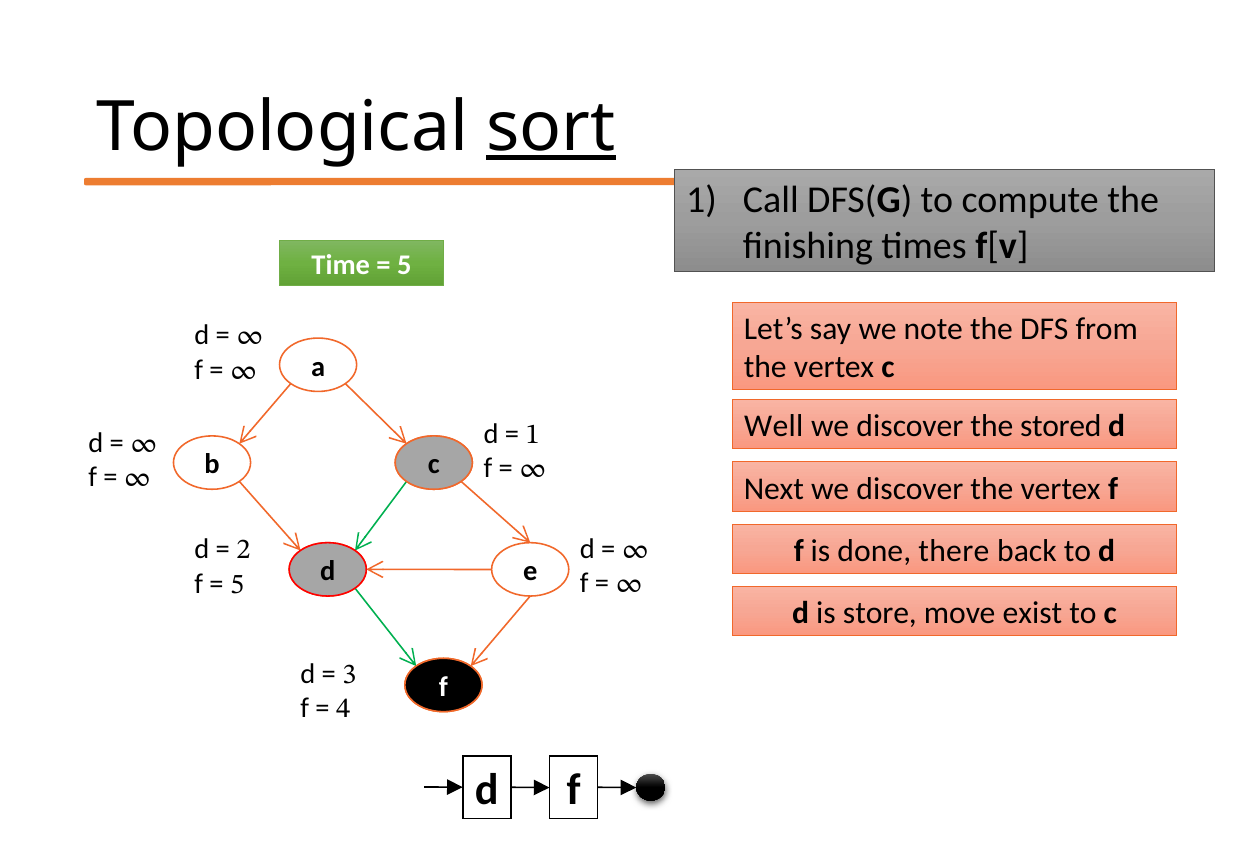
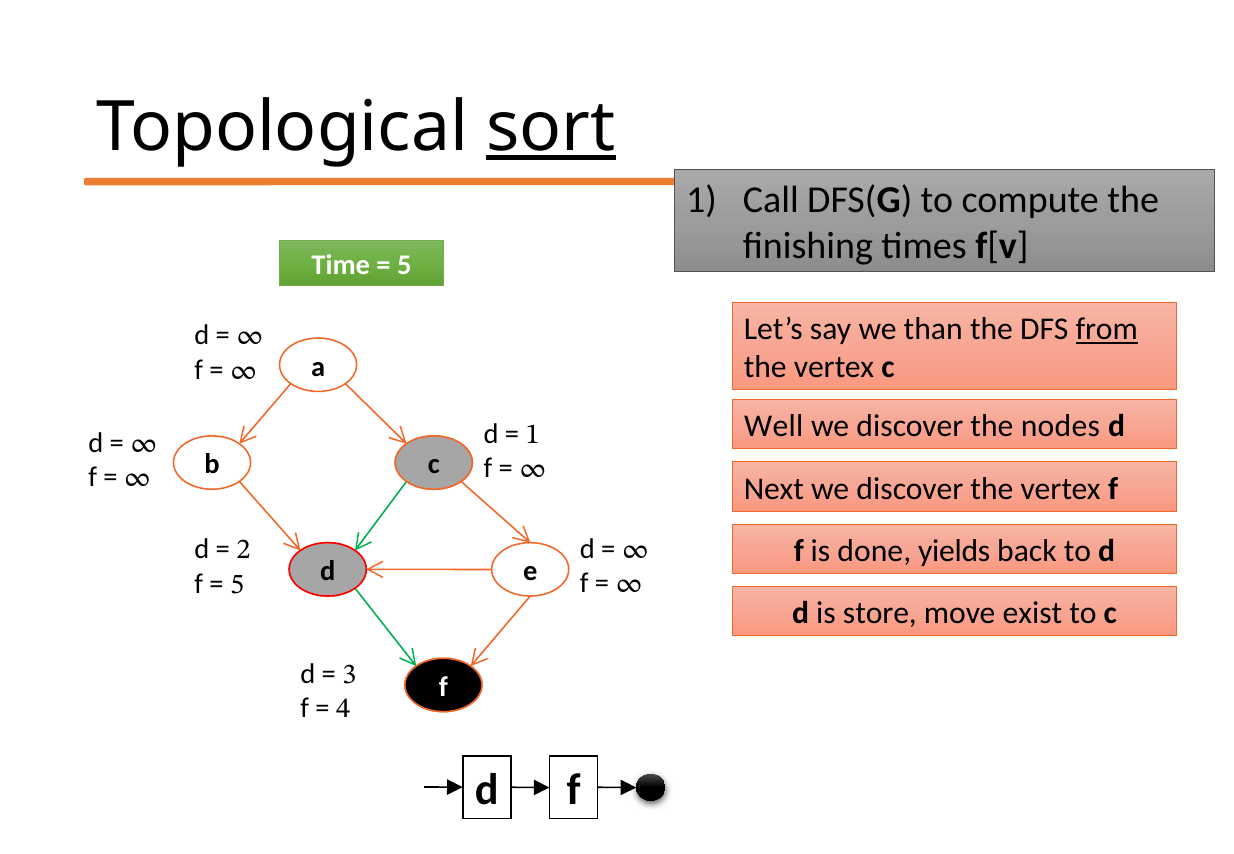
note: note -> than
from underline: none -> present
stored: stored -> nodes
there: there -> yields
